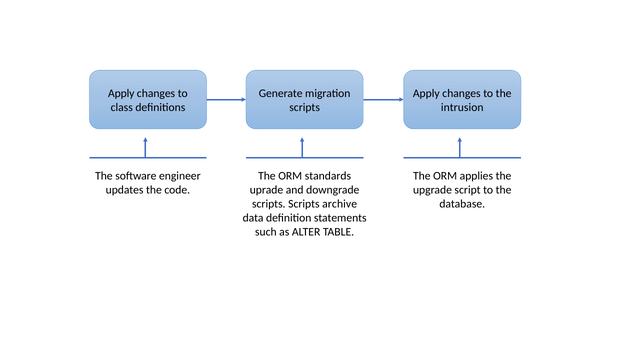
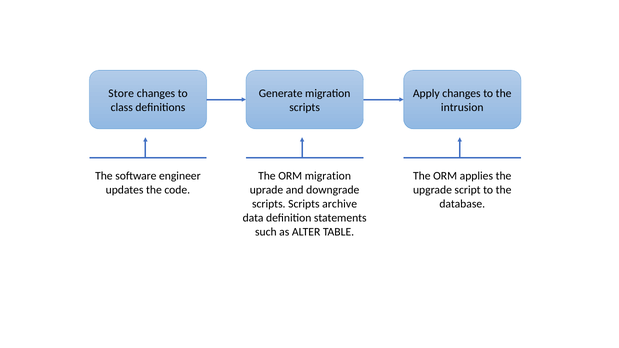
Apply at (121, 93): Apply -> Store
ORM standards: standards -> migration
